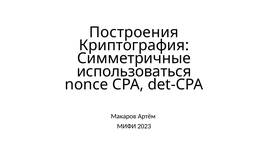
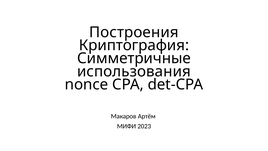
использоваться: использоваться -> использования
